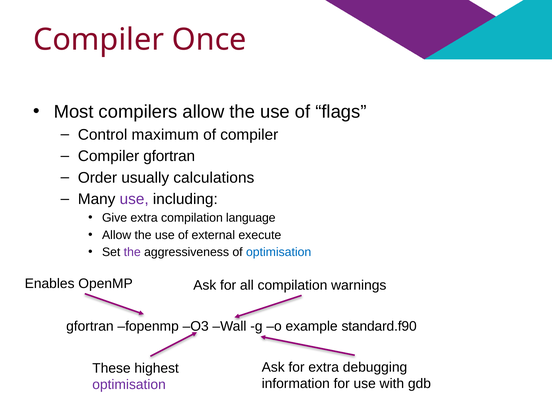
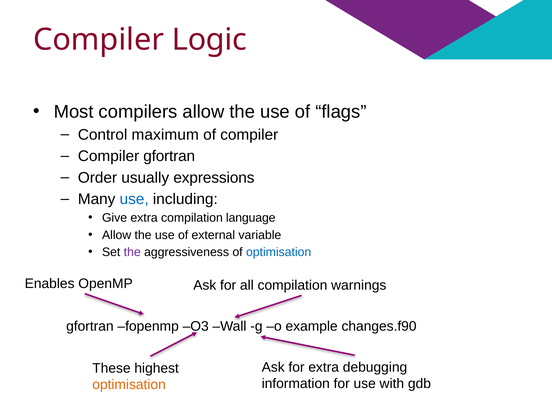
Once: Once -> Logic
calculations: calculations -> expressions
use at (134, 199) colour: purple -> blue
execute: execute -> variable
standard.f90: standard.f90 -> changes.f90
optimisation at (129, 385) colour: purple -> orange
